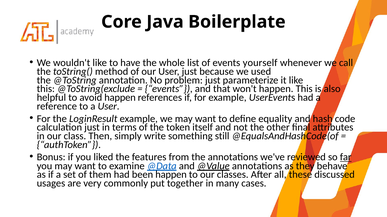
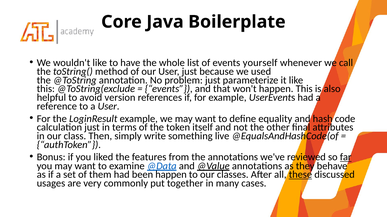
avoid happen: happen -> version
still: still -> live
these underline: none -> present
